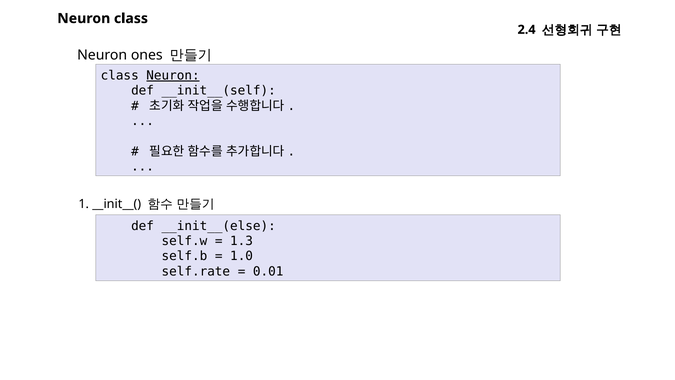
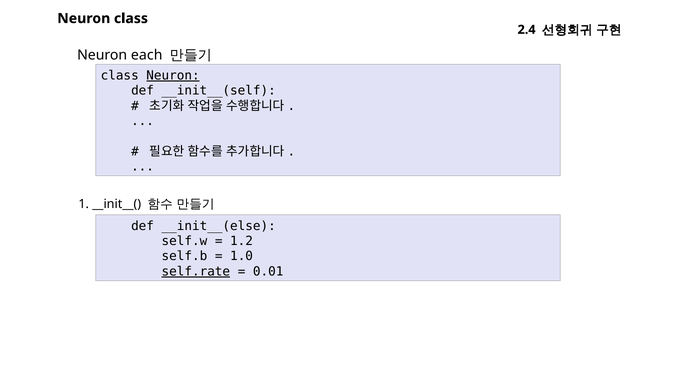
ones: ones -> each
1.3: 1.3 -> 1.2
self.rate underline: none -> present
